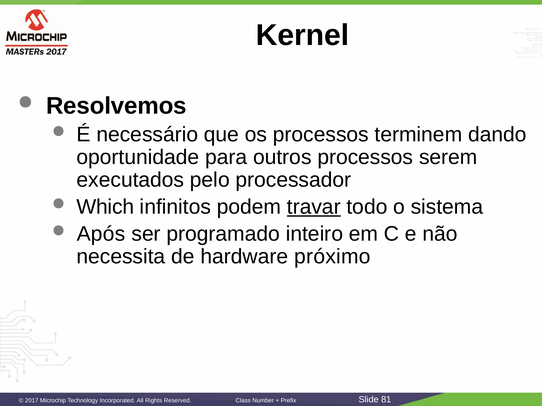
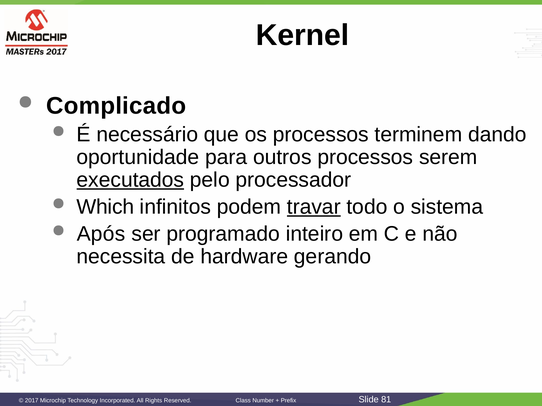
Resolvemos: Resolvemos -> Complicado
executados underline: none -> present
próximo: próximo -> gerando
